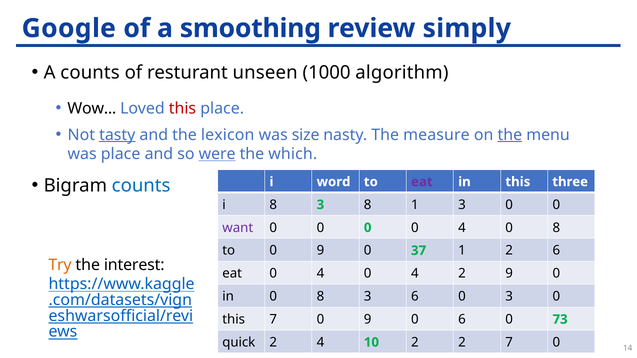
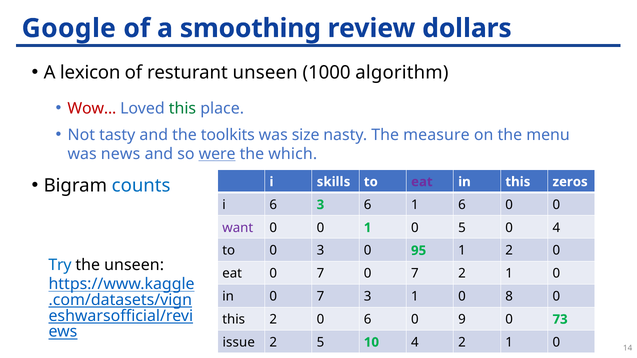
simply: simply -> dollars
A counts: counts -> lexicon
Wow colour: black -> red
this at (182, 109) colour: red -> green
tasty underline: present -> none
lexicon: lexicon -> toolkits
the at (510, 135) underline: present -> none
was place: place -> news
word: word -> skills
three: three -> zeros
i 8: 8 -> 6
3 8: 8 -> 6
1 3: 3 -> 6
0 at (368, 228): 0 -> 1
4 at (462, 228): 4 -> 5
8 at (556, 228): 8 -> 4
to 0 9: 9 -> 3
37: 37 -> 95
1 2 6: 6 -> 0
Try colour: orange -> blue
the interest: interest -> unseen
eat 0 4: 4 -> 7
4 at (415, 274): 4 -> 7
9 at (509, 274): 9 -> 1
in 0 8: 8 -> 7
3 6: 6 -> 1
0 3: 3 -> 8
this 7: 7 -> 2
9 at (368, 320): 9 -> 6
0 6: 6 -> 9
quick: quick -> issue
2 4: 4 -> 5
10 2: 2 -> 4
7 at (509, 343): 7 -> 1
